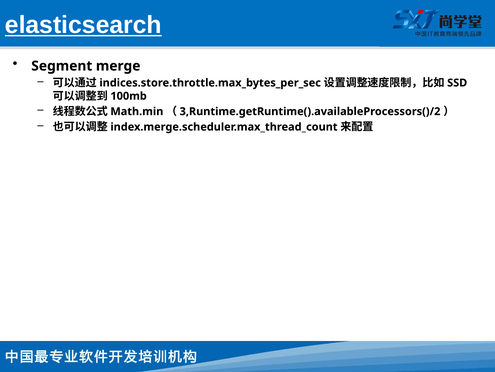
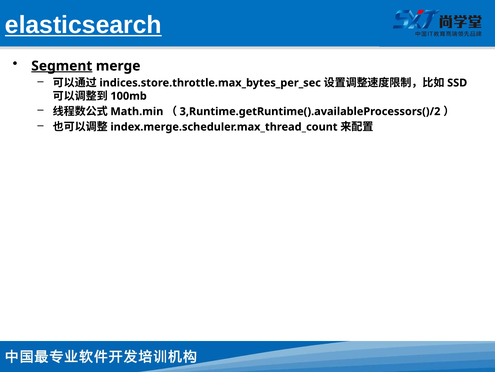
Segment underline: none -> present
